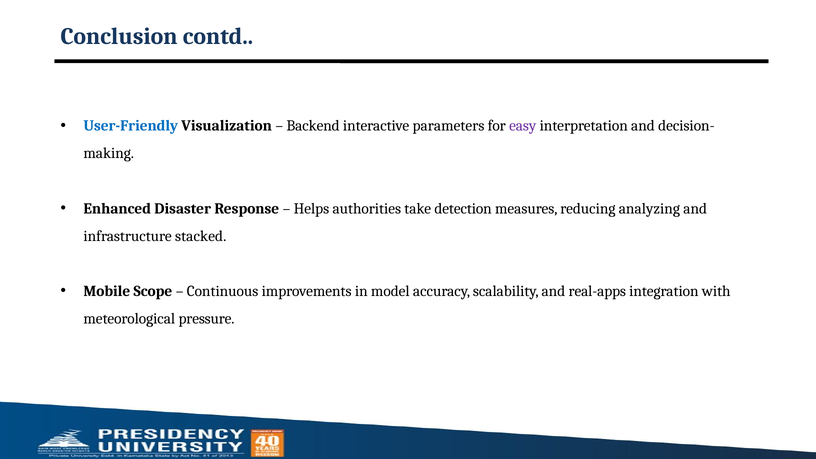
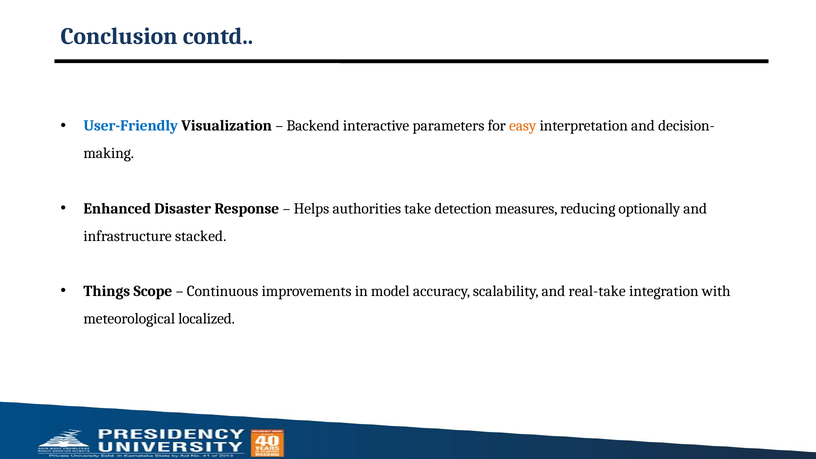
easy colour: purple -> orange
analyzing: analyzing -> optionally
Mobile: Mobile -> Things
real-apps: real-apps -> real-take
pressure: pressure -> localized
